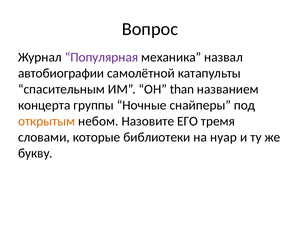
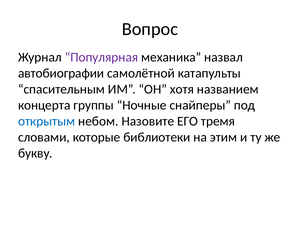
than: than -> хотя
открытым colour: orange -> blue
нуар: нуар -> этим
